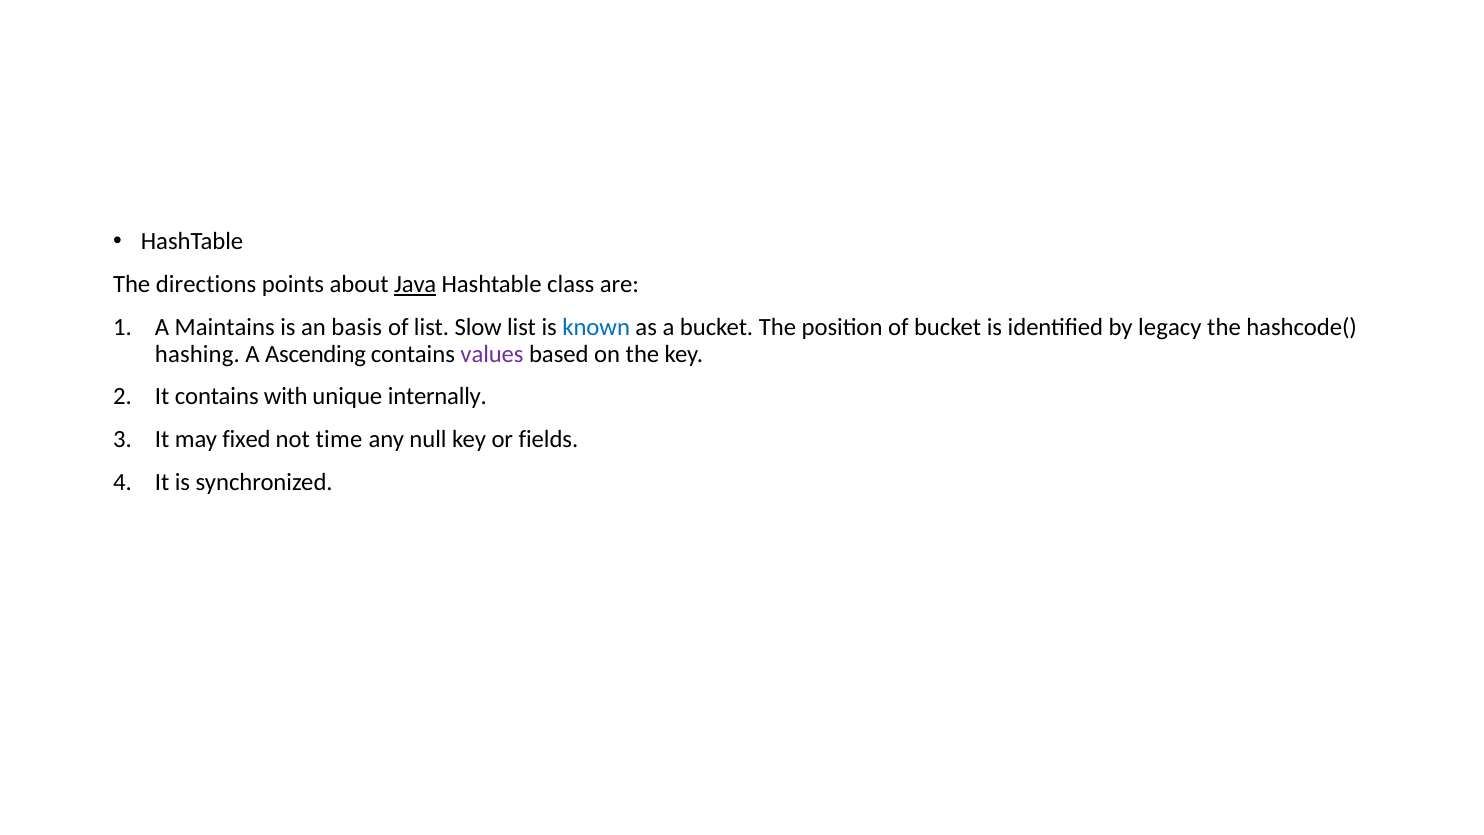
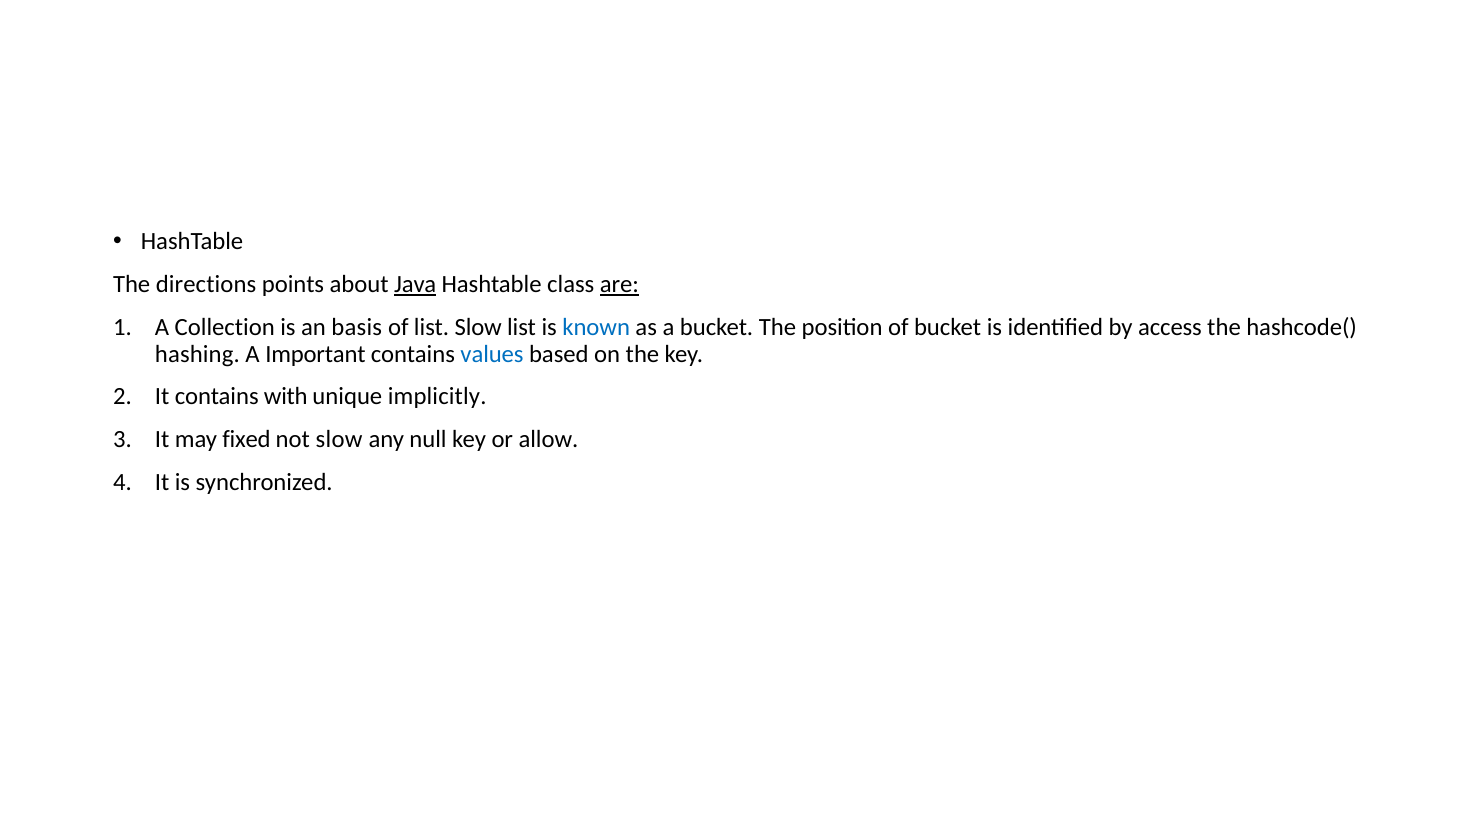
are underline: none -> present
Maintains: Maintains -> Collection
legacy: legacy -> access
Ascending: Ascending -> Important
values colour: purple -> blue
internally: internally -> implicitly
not time: time -> slow
fields: fields -> allow
